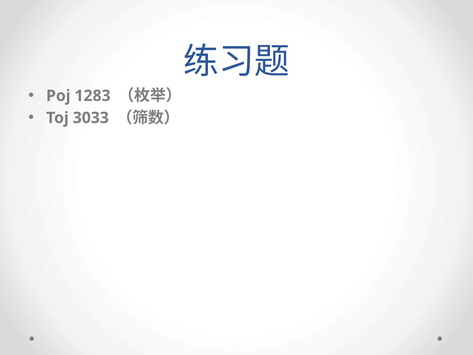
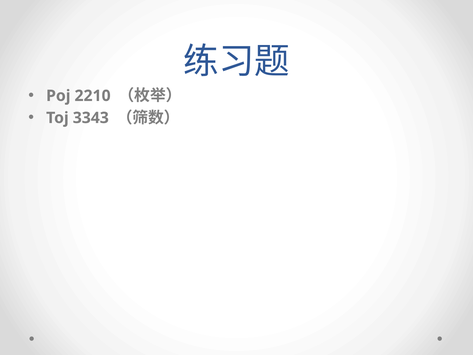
1283: 1283 -> 2210
3033: 3033 -> 3343
